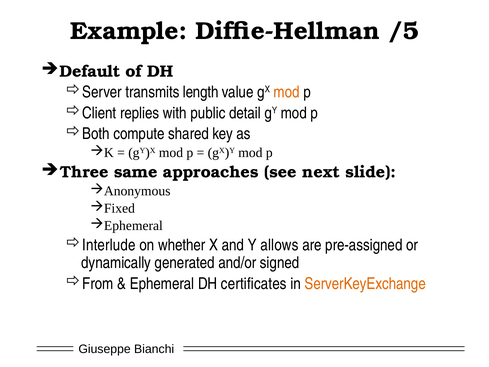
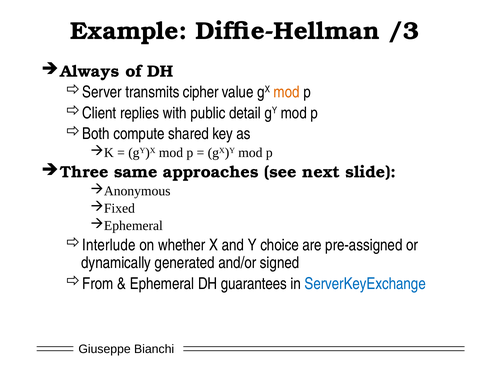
/5: /5 -> /3
Default: Default -> Always
length: length -> cipher
allows: allows -> choice
certificates: certificates -> guarantees
ServerKeyExchange colour: orange -> blue
